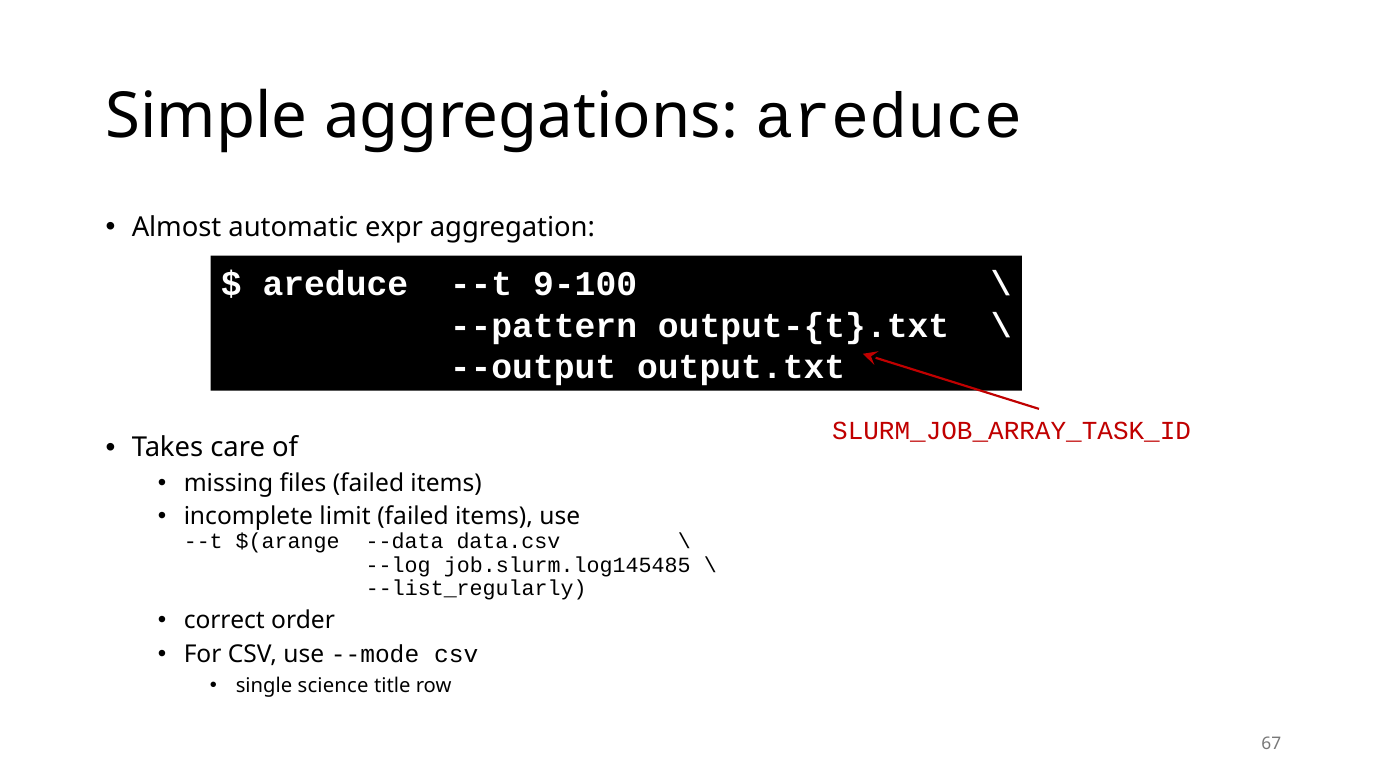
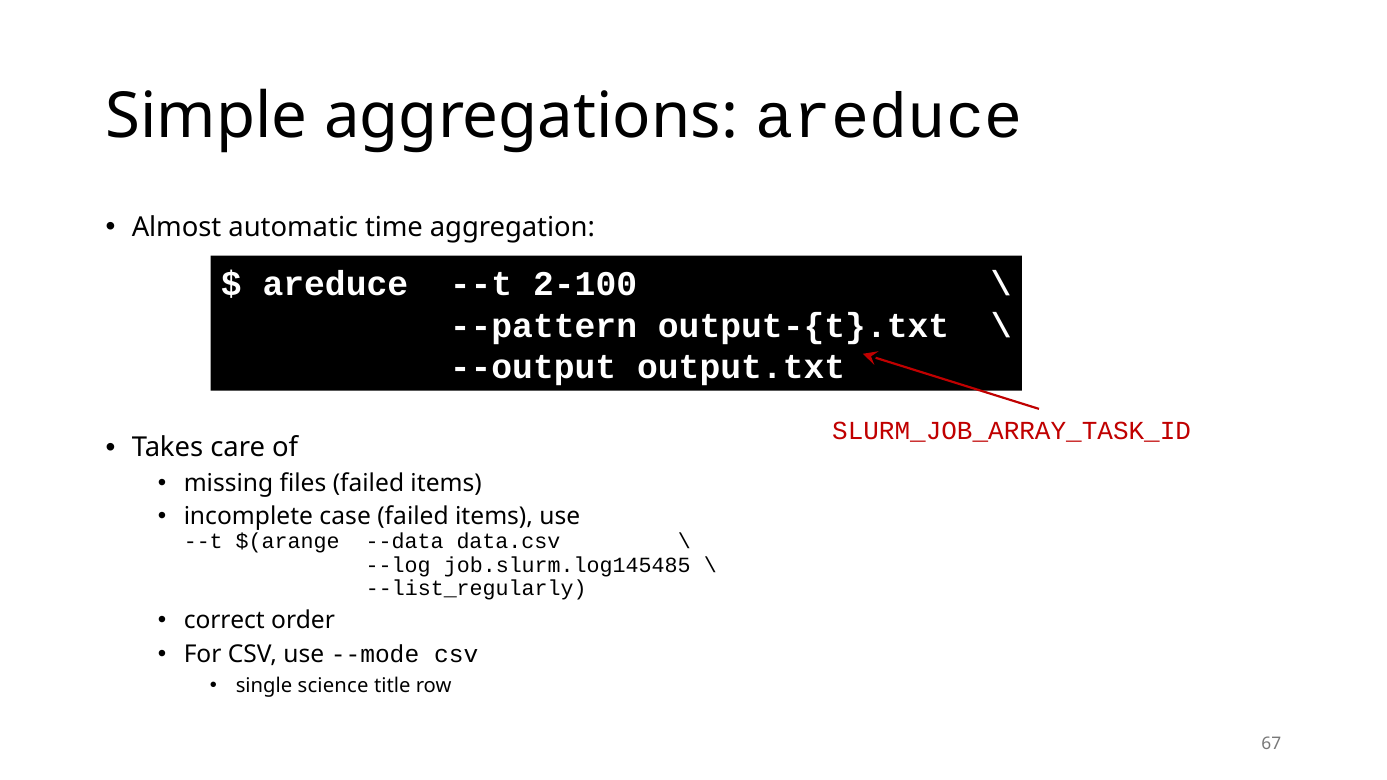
expr: expr -> time
9-100: 9-100 -> 2-100
limit: limit -> case
